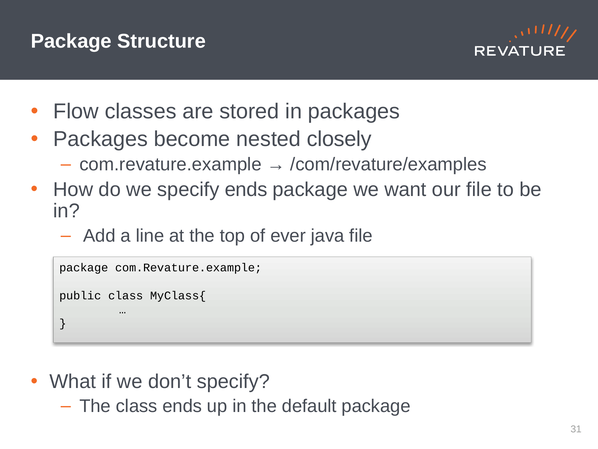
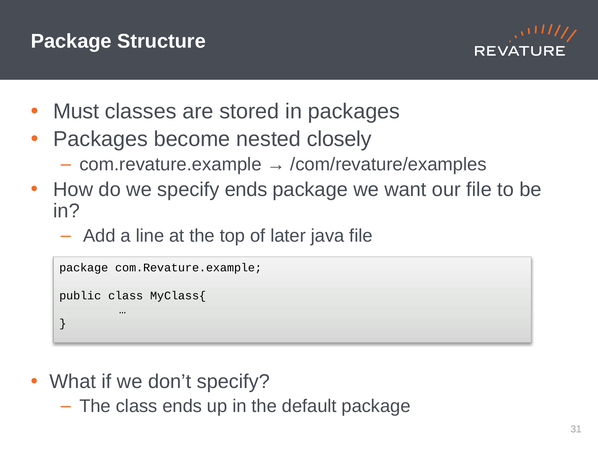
Flow: Flow -> Must
ever: ever -> later
